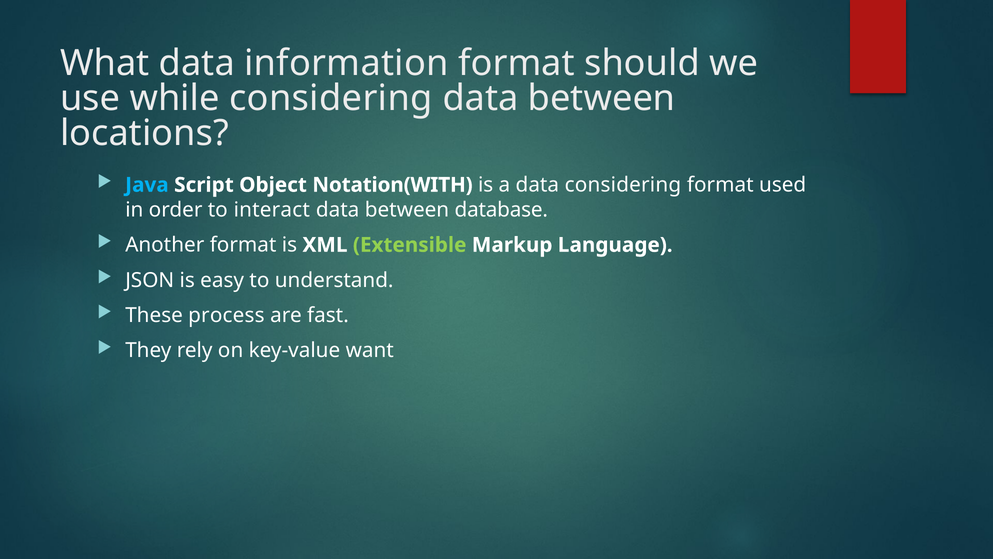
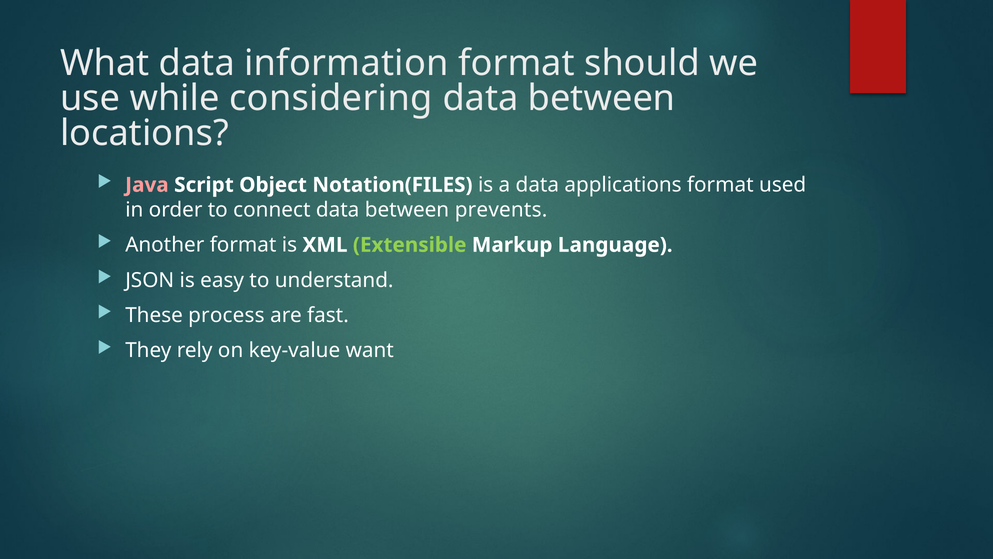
Java colour: light blue -> pink
Notation(WITH: Notation(WITH -> Notation(FILES
data considering: considering -> applications
interact: interact -> connect
database: database -> prevents
